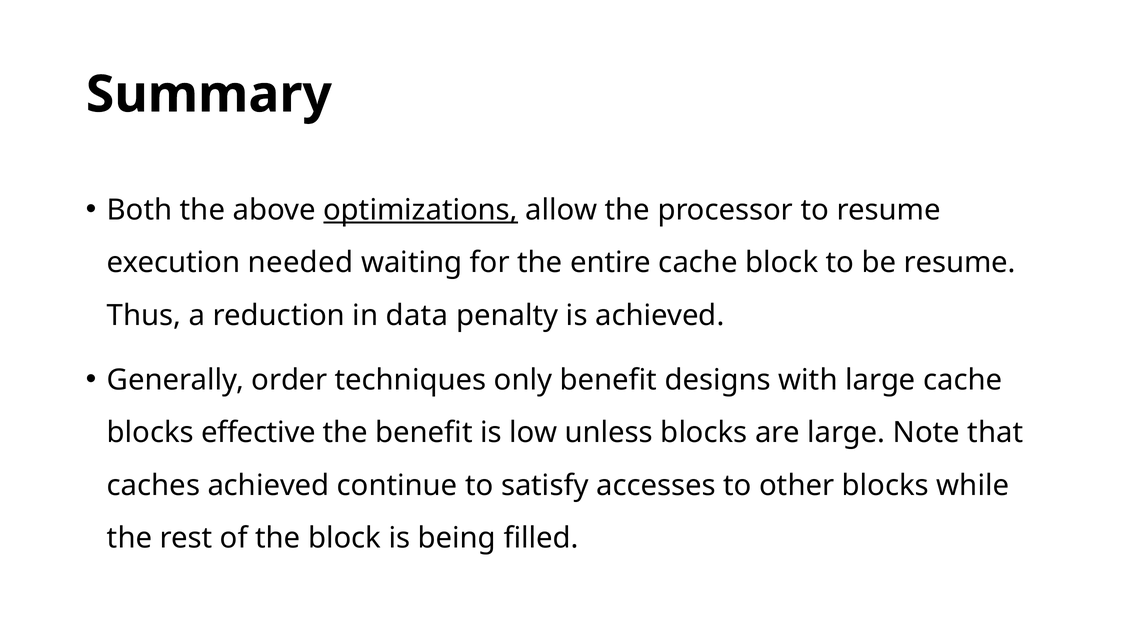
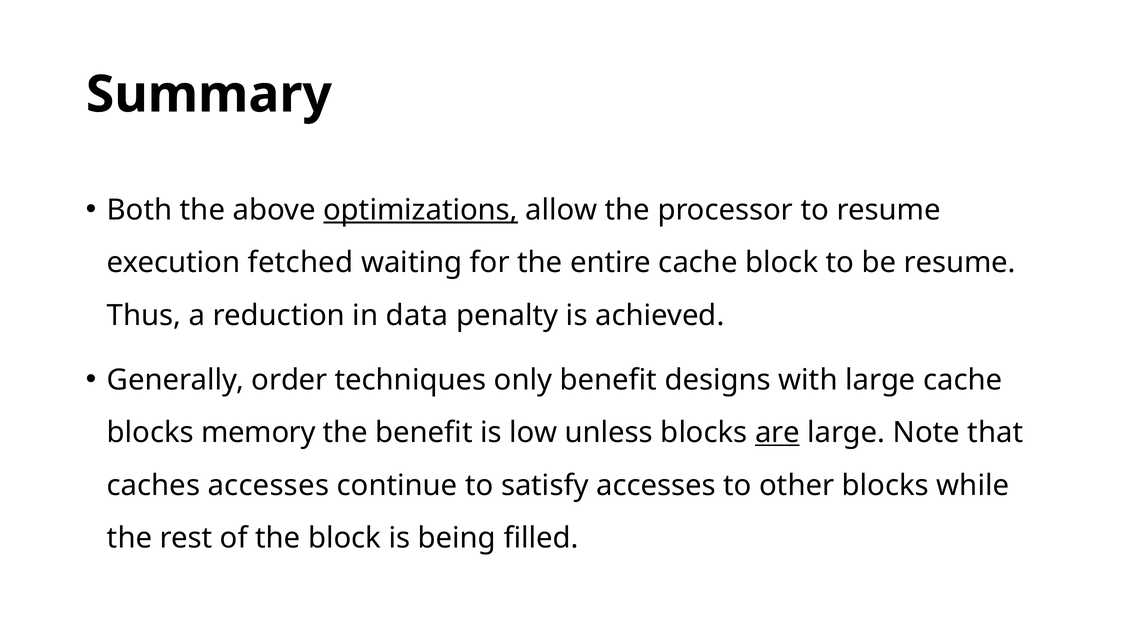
needed: needed -> fetched
effective: effective -> memory
are underline: none -> present
caches achieved: achieved -> accesses
